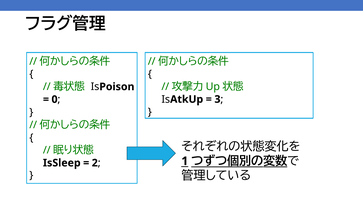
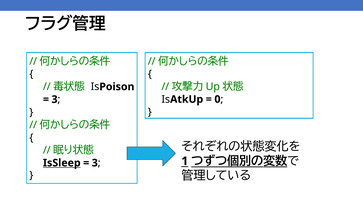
3: 3 -> 0
0 at (55, 100): 0 -> 3
IsSleep underline: none -> present
2 at (95, 163): 2 -> 3
